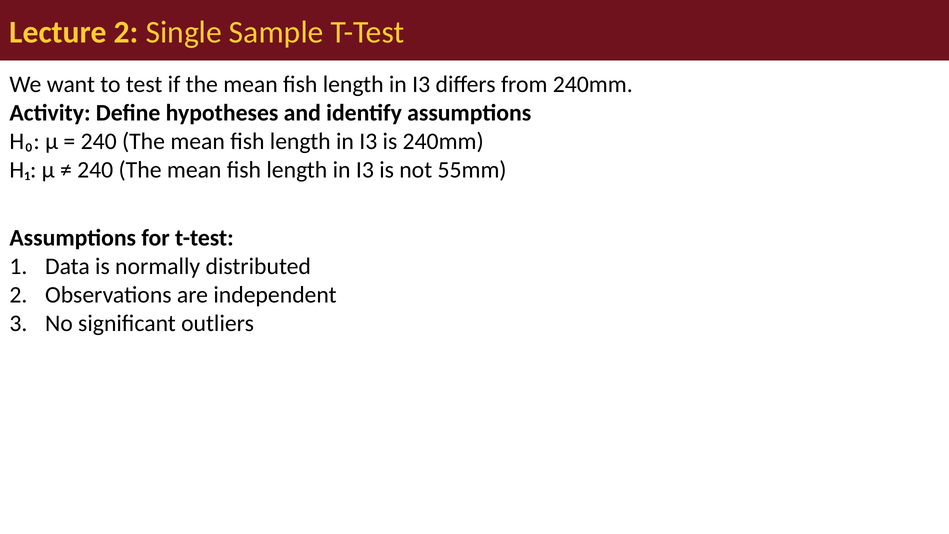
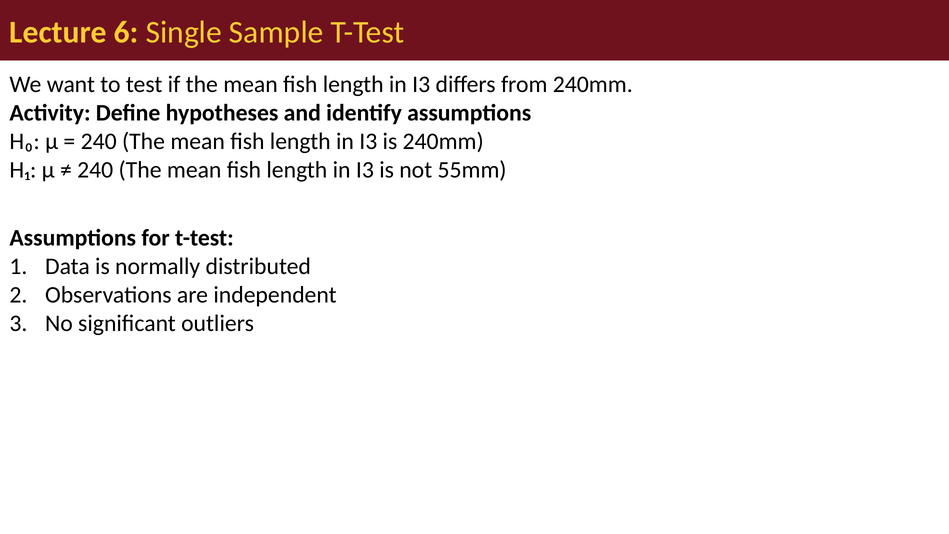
Lecture 2: 2 -> 6
